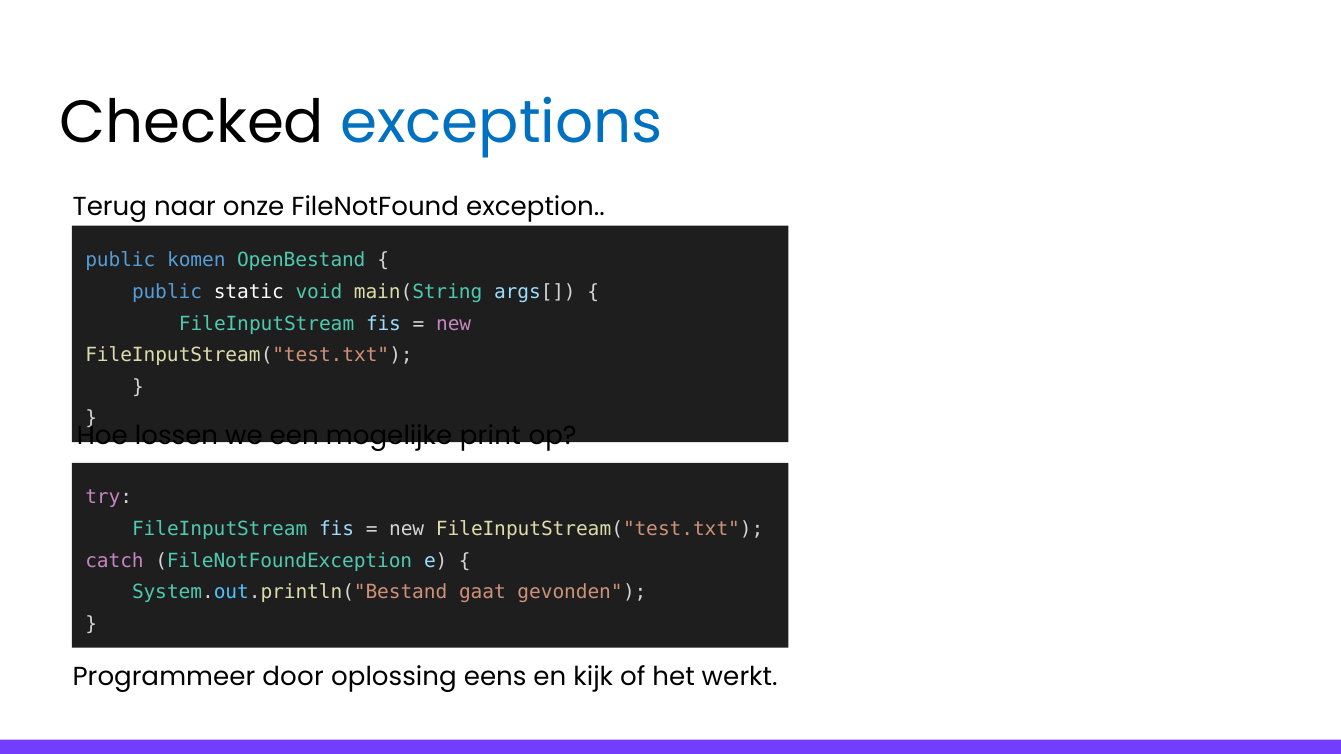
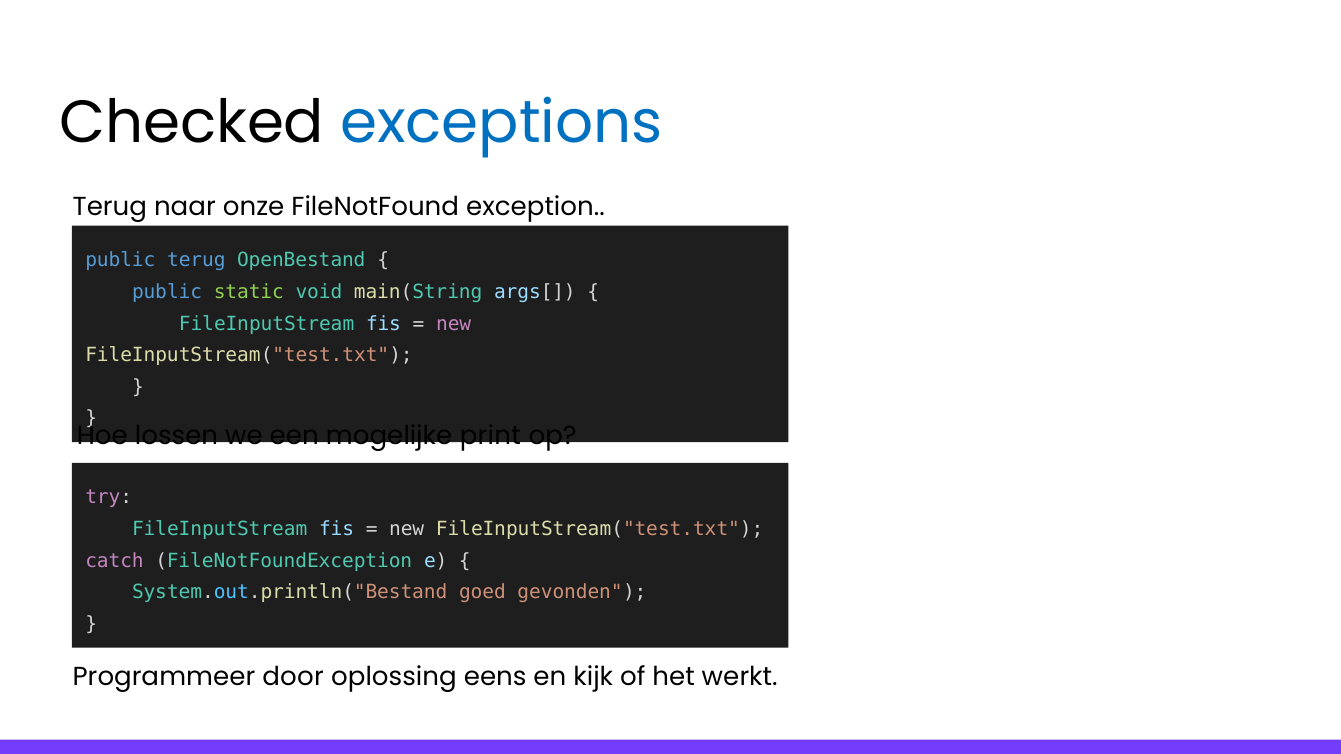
public komen: komen -> terug
static colour: white -> light green
gaat: gaat -> goed
